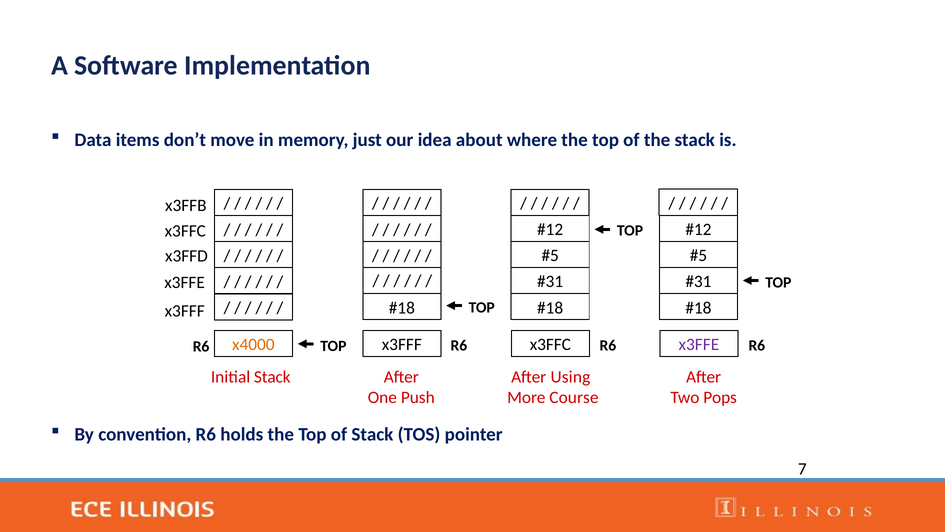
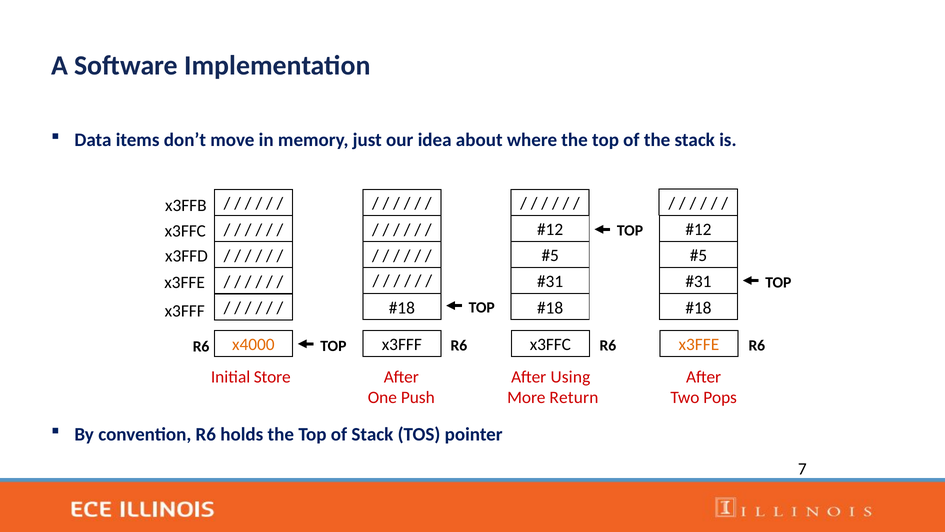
x3FFE at (699, 344) colour: purple -> orange
Initial Stack: Stack -> Store
Course: Course -> Return
